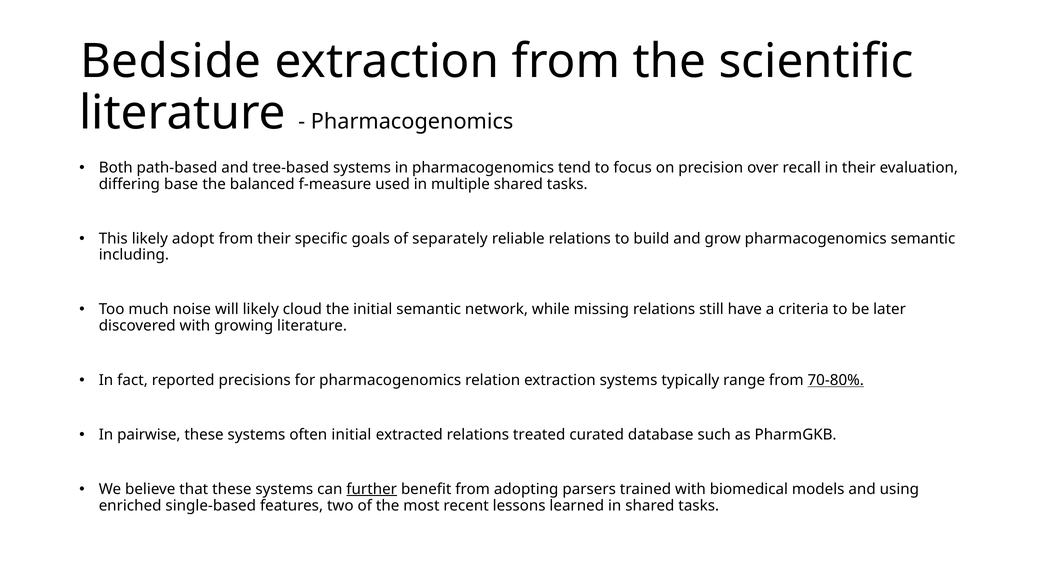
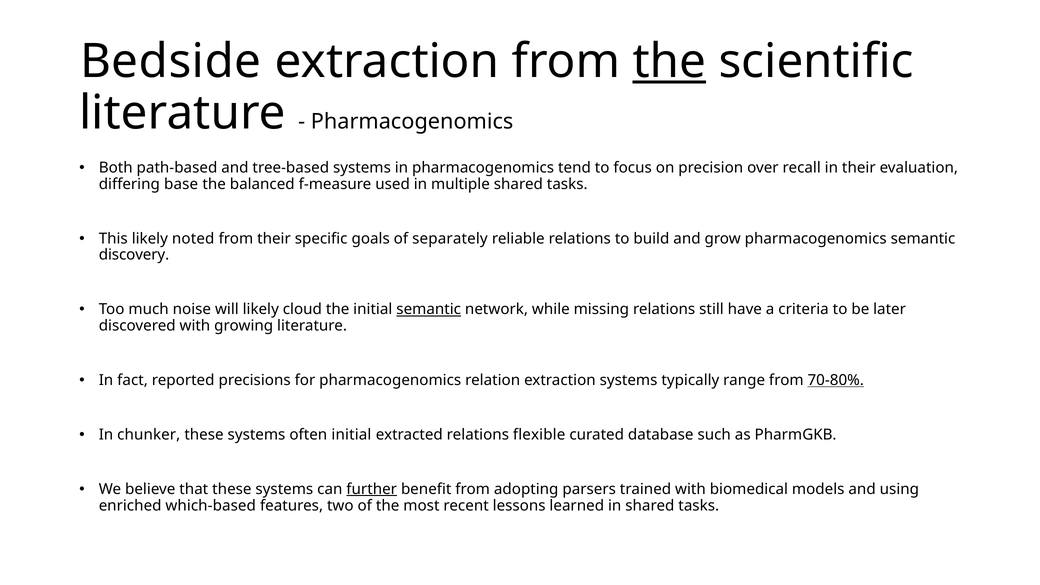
the at (669, 62) underline: none -> present
adopt: adopt -> noted
including: including -> discovery
semantic at (429, 309) underline: none -> present
pairwise: pairwise -> chunker
treated: treated -> flexible
single-based: single-based -> which-based
